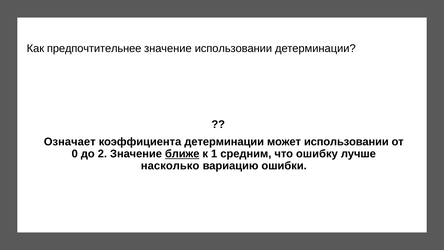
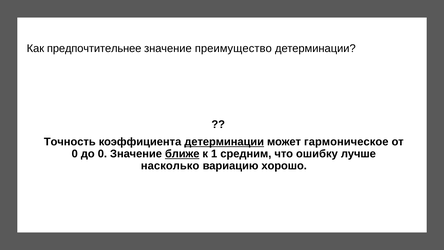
значение использовании: использовании -> преимущество
Означает: Означает -> Точность
детерминации at (224, 142) underline: none -> present
может использовании: использовании -> гармоническое
до 2: 2 -> 0
ошибки: ошибки -> хорошо
